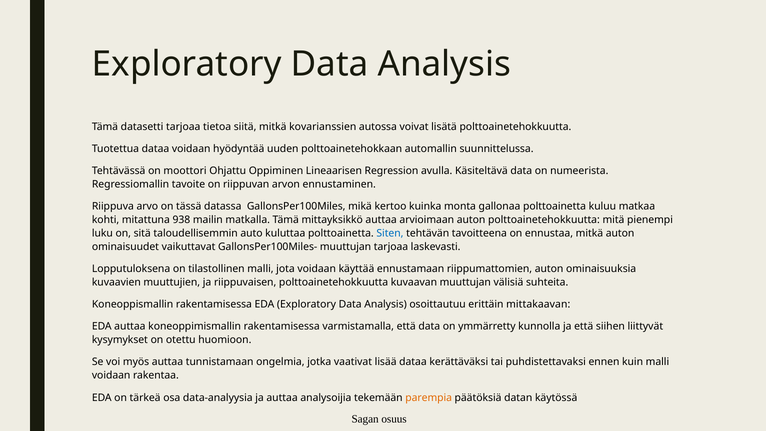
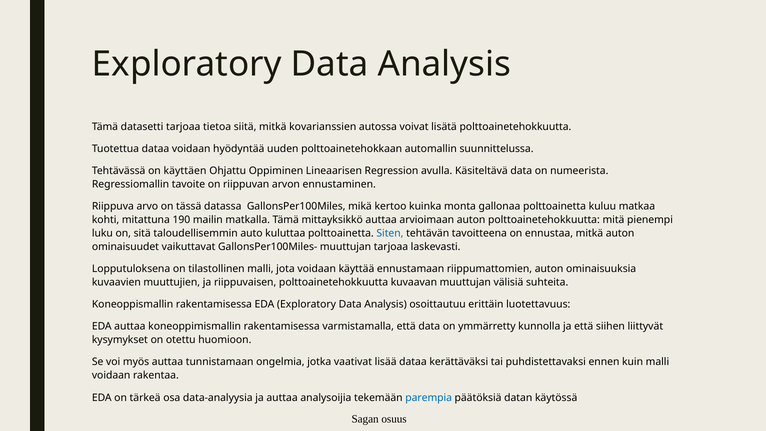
moottori: moottori -> käyttäen
938: 938 -> 190
mittakaavan: mittakaavan -> luotettavuus
parempia colour: orange -> blue
